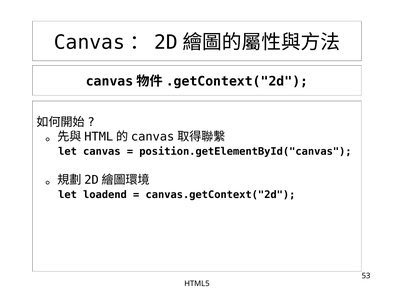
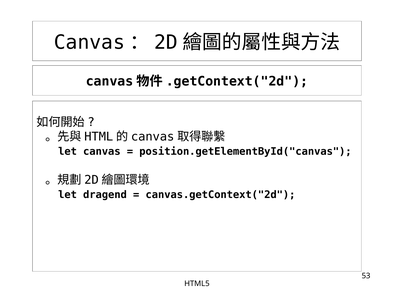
loadend: loadend -> dragend
